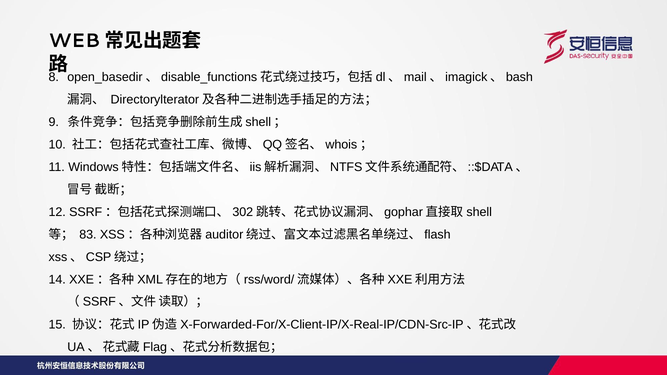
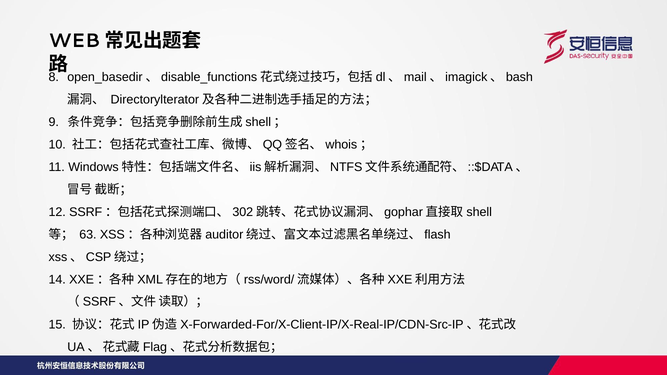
83: 83 -> 63
